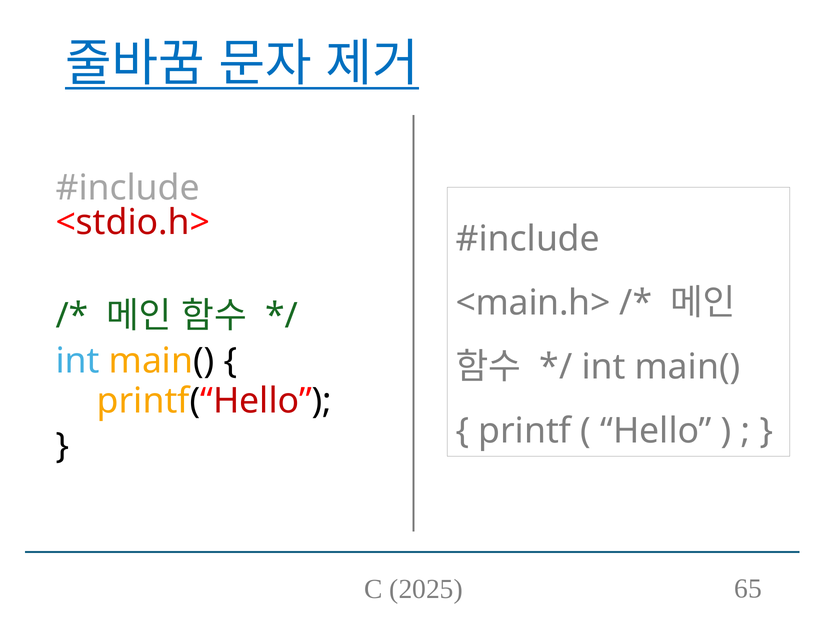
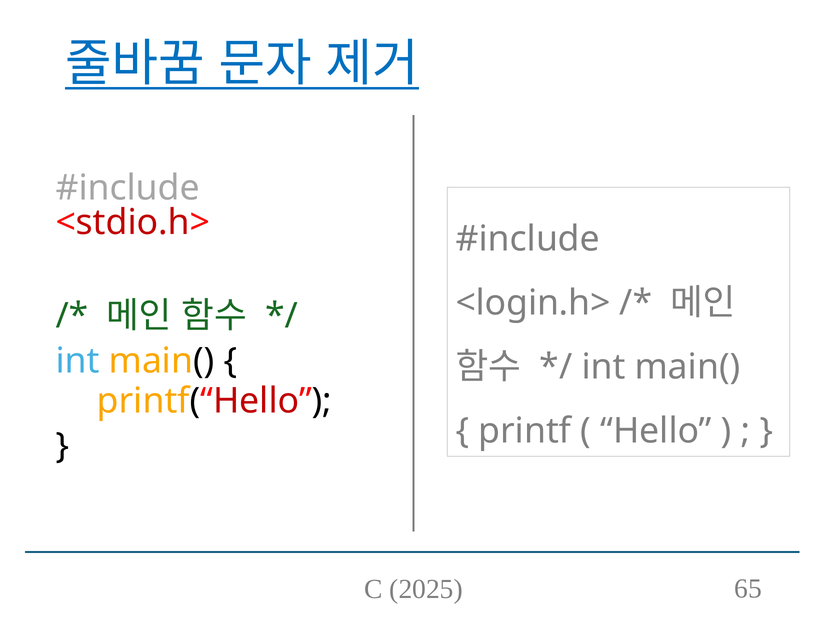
<main.h>: <main.h> -> <login.h>
